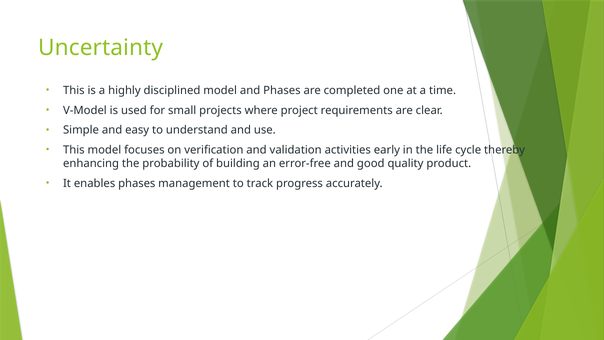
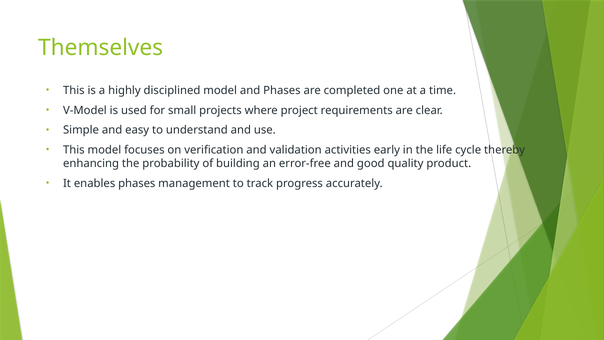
Uncertainty: Uncertainty -> Themselves
